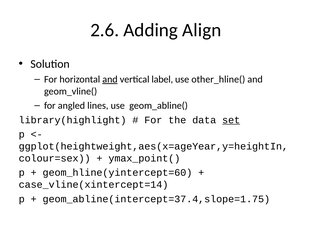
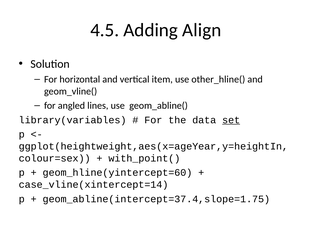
2.6: 2.6 -> 4.5
and at (110, 79) underline: present -> none
label: label -> item
library(highlight: library(highlight -> library(variables
ymax_point(: ymax_point( -> with_point(
